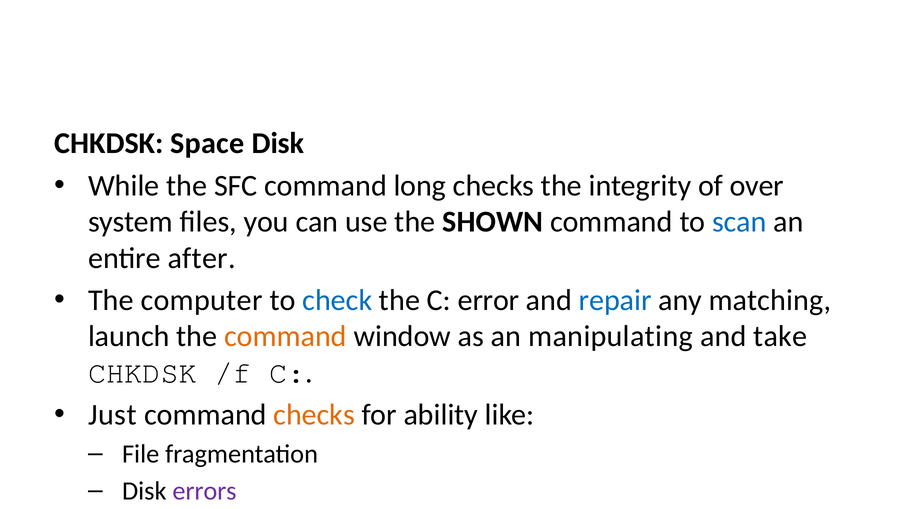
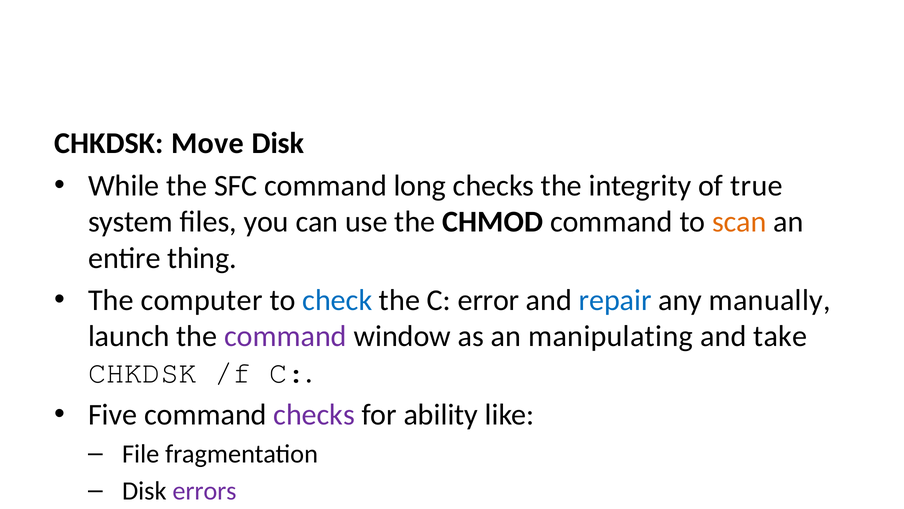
Space: Space -> Move
over: over -> true
SHOWN: SHOWN -> CHMOD
scan at (739, 222) colour: blue -> orange
after: after -> thing
matching: matching -> manually
command at (285, 336) colour: orange -> purple
Just: Just -> Five
checks at (314, 415) colour: orange -> purple
